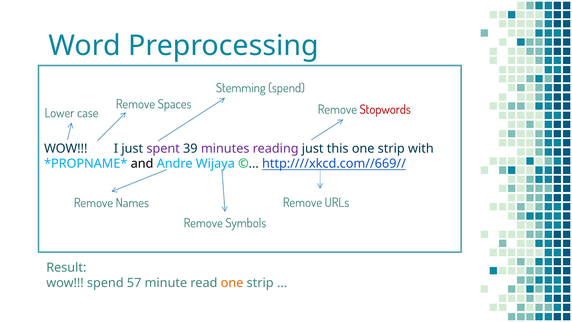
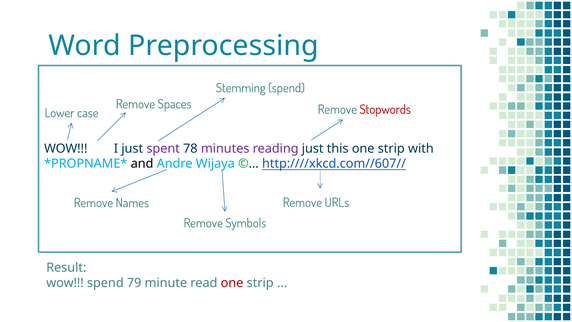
39: 39 -> 78
http:////xkcd.com//669//: http:////xkcd.com//669// -> http:////xkcd.com//607//
57: 57 -> 79
one at (232, 283) colour: orange -> red
